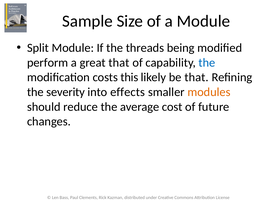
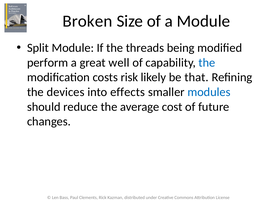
Sample: Sample -> Broken
great that: that -> well
this: this -> risk
severity: severity -> devices
modules colour: orange -> blue
